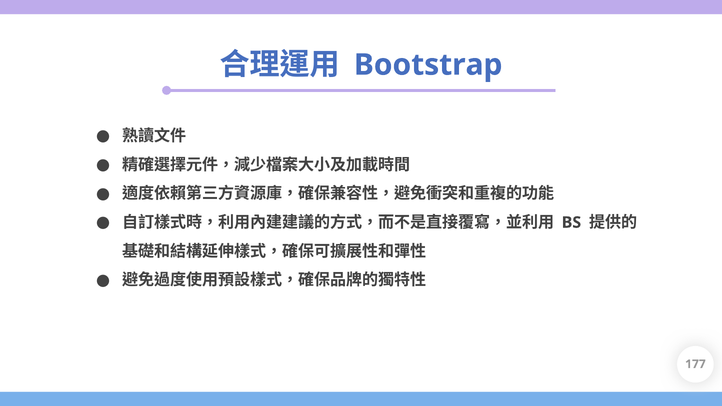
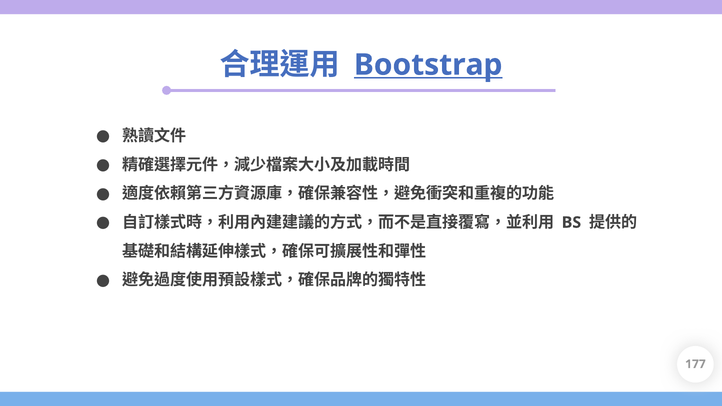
Bootstrap underline: none -> present
